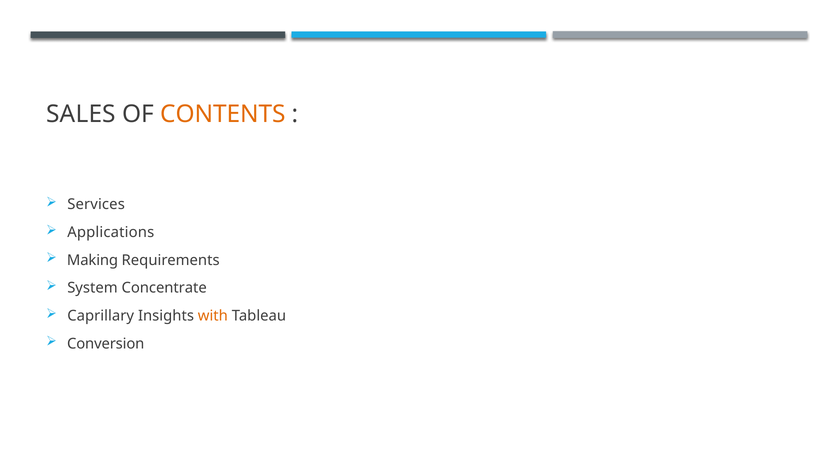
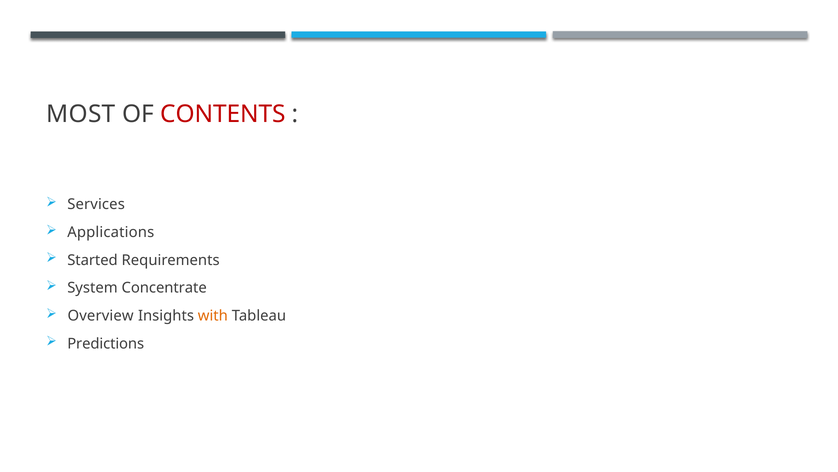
SALES: SALES -> MOST
CONTENTS colour: orange -> red
Making: Making -> Started
Caprillary: Caprillary -> Overview
Conversion: Conversion -> Predictions
